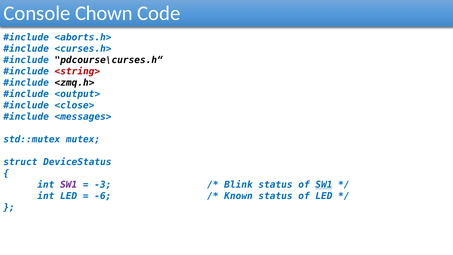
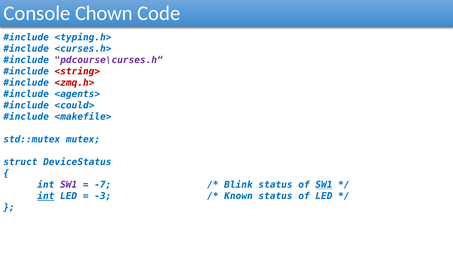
<aborts.h>: <aborts.h> -> <typing.h>
pdcourse\curses.h“ colour: black -> purple
<zmq.h> colour: black -> red
<output>: <output> -> <agents>
<close>: <close> -> <could>
<messages>: <messages> -> <makefile>
-3: -3 -> -7
int at (46, 196) underline: none -> present
-6: -6 -> -3
